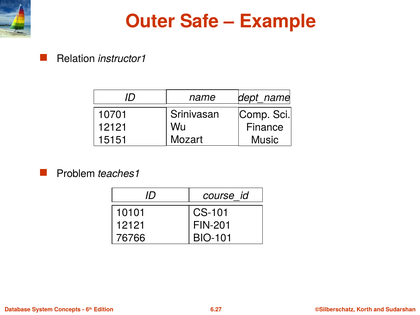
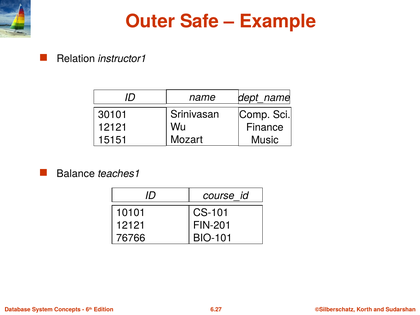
10701: 10701 -> 30101
Problem: Problem -> Balance
